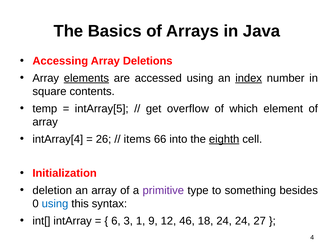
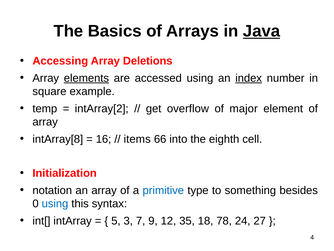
Java underline: none -> present
contents: contents -> example
intArray[5: intArray[5 -> intArray[2
which: which -> major
intArray[4: intArray[4 -> intArray[8
26: 26 -> 16
eighth underline: present -> none
deletion: deletion -> notation
primitive colour: purple -> blue
6: 6 -> 5
1: 1 -> 7
46: 46 -> 35
18 24: 24 -> 78
